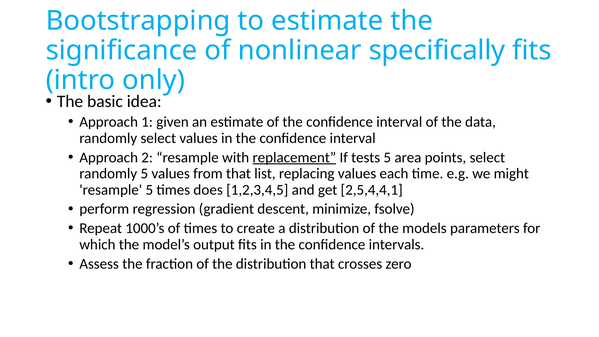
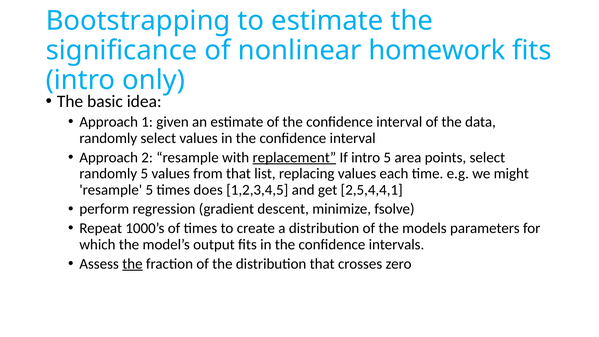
specifically: specifically -> homework
If tests: tests -> intro
the at (132, 264) underline: none -> present
